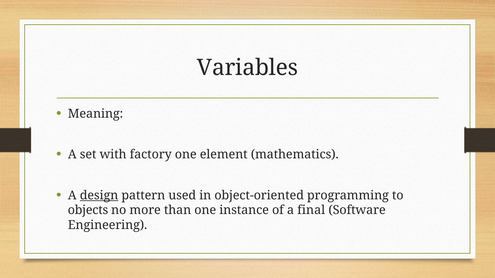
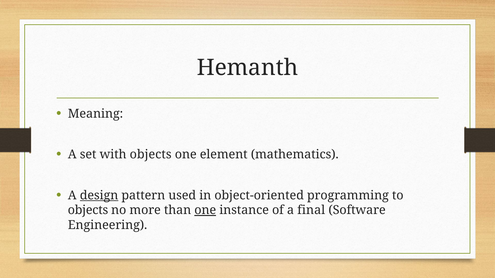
Variables: Variables -> Hemanth
with factory: factory -> objects
one at (205, 210) underline: none -> present
